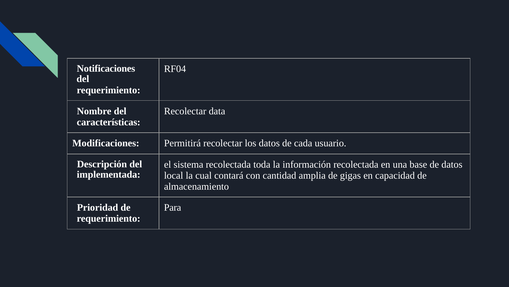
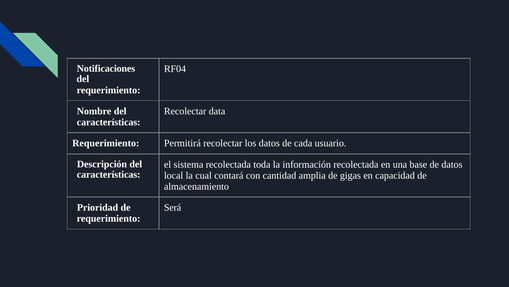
Modificaciones at (106, 143): Modificaciones -> Requerimiento
implementada at (109, 174): implementada -> características
Para: Para -> Será
